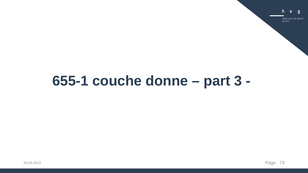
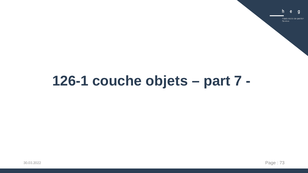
655-1: 655-1 -> 126-1
donne: donne -> objets
3: 3 -> 7
